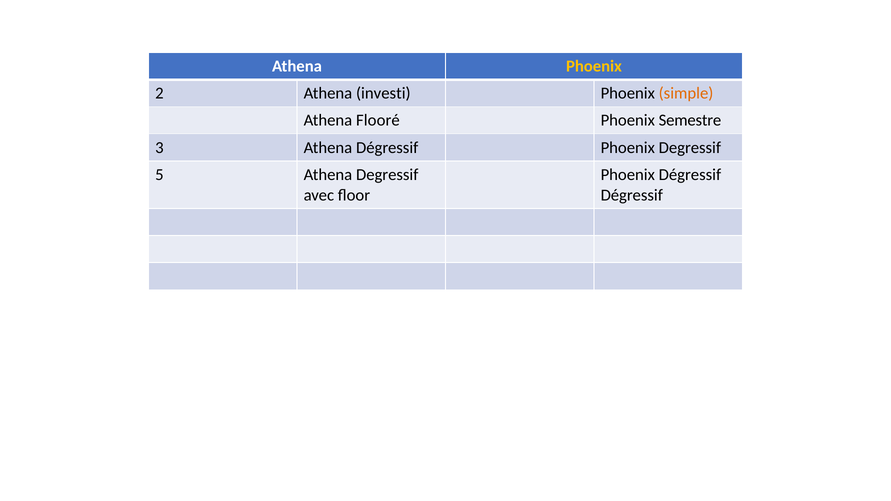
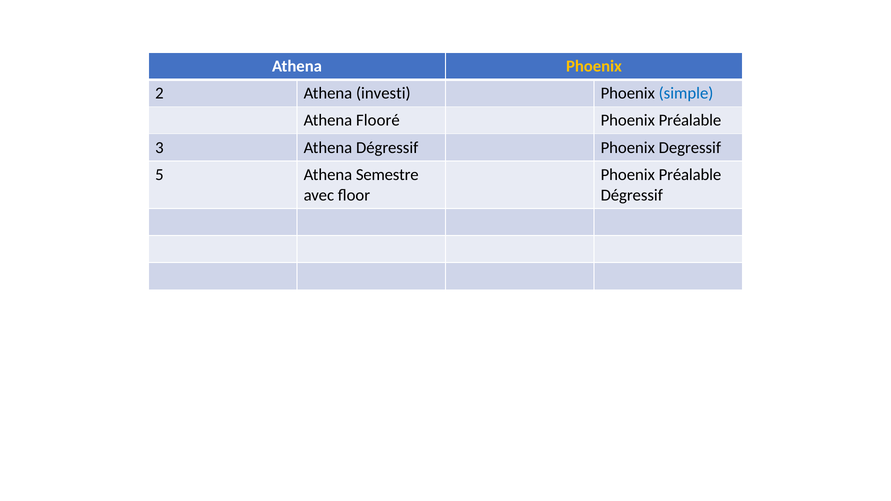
simple colour: orange -> blue
Semestre at (690, 121): Semestre -> Préalable
Athena Degressif: Degressif -> Semestre
Dégressif at (690, 175): Dégressif -> Préalable
